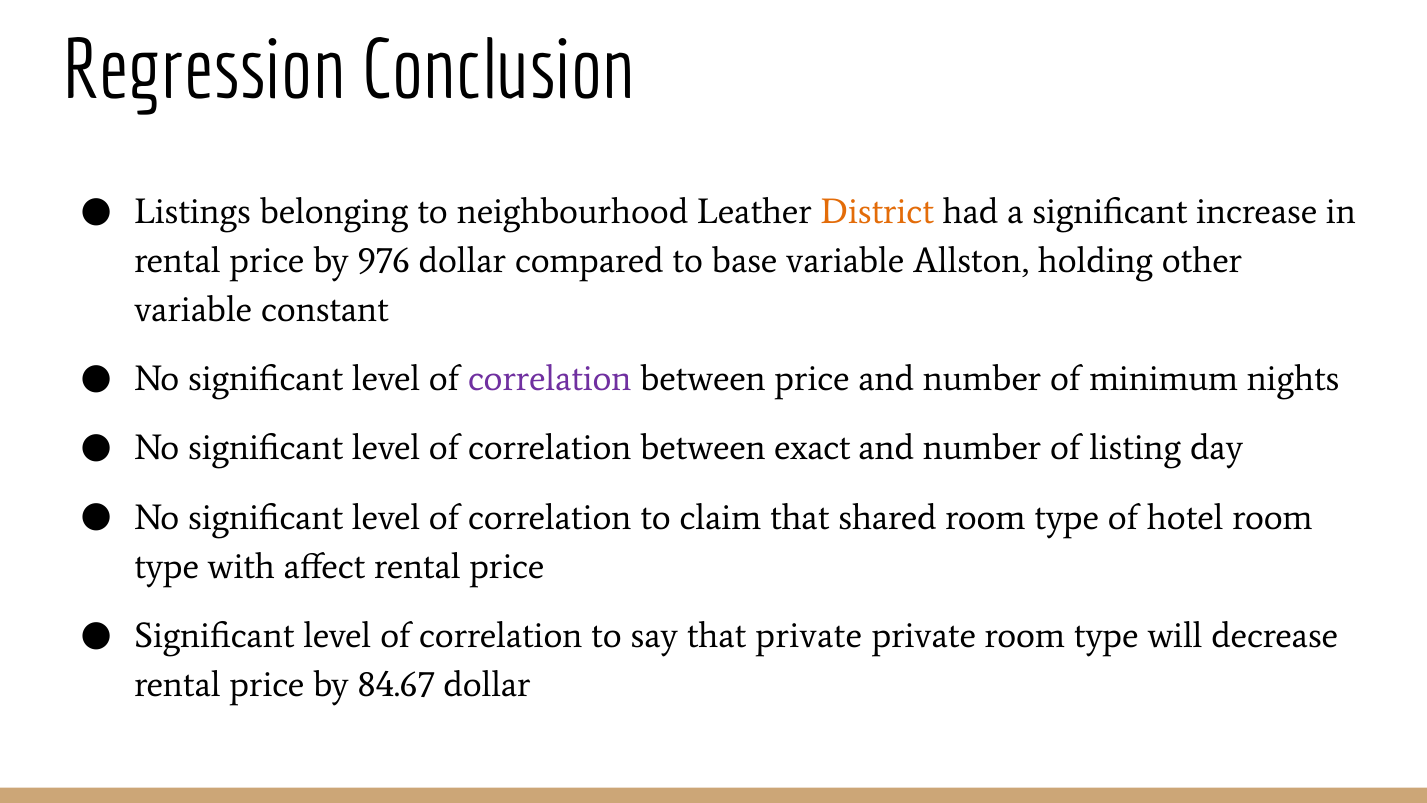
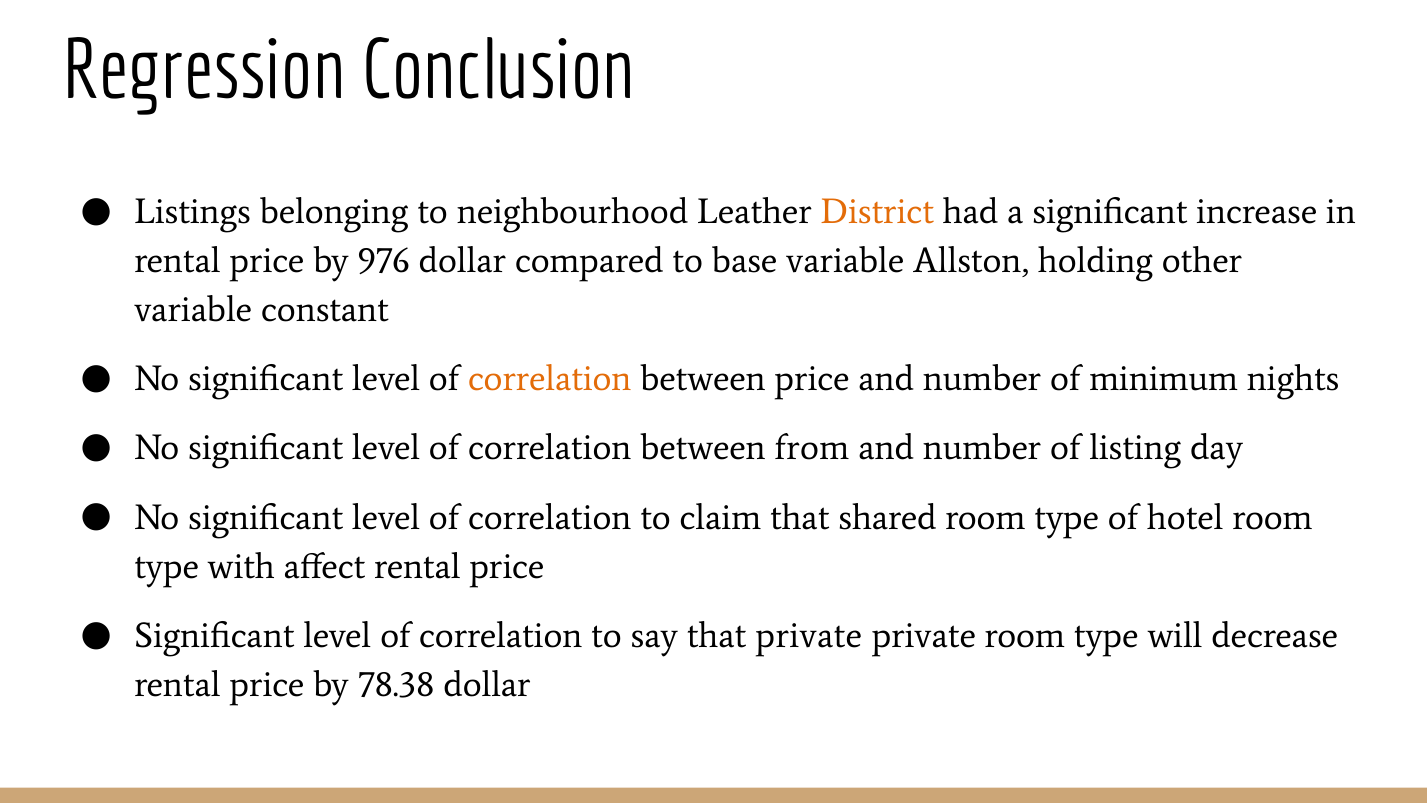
correlation at (550, 379) colour: purple -> orange
exact: exact -> from
84.67: 84.67 -> 78.38
